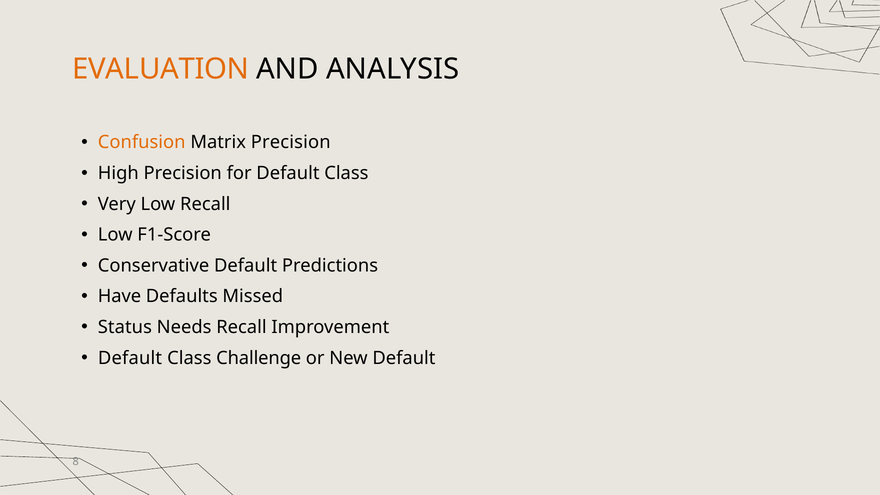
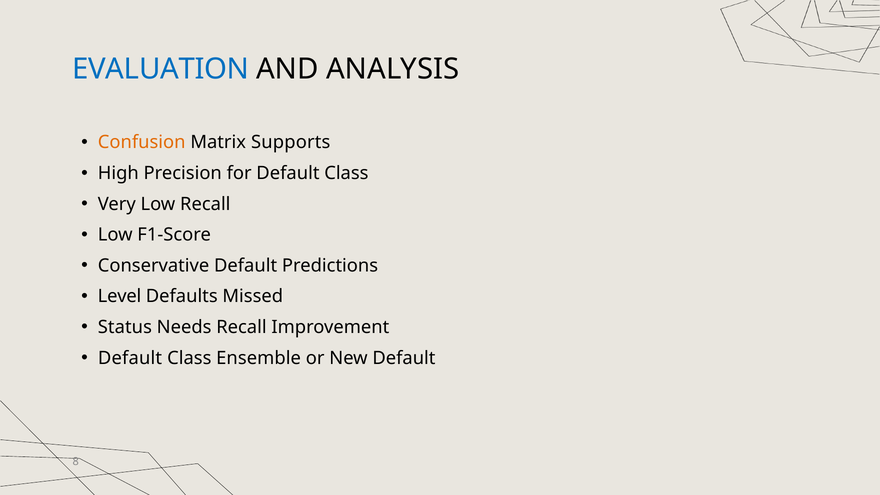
EVALUATION colour: orange -> blue
Matrix Precision: Precision -> Supports
Have: Have -> Level
Challenge: Challenge -> Ensemble
